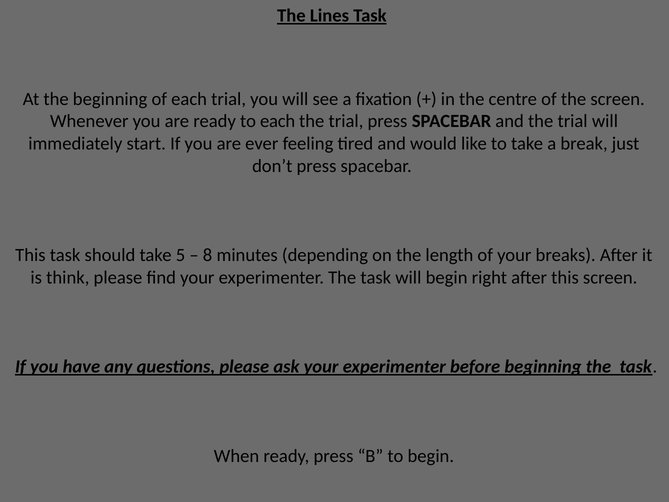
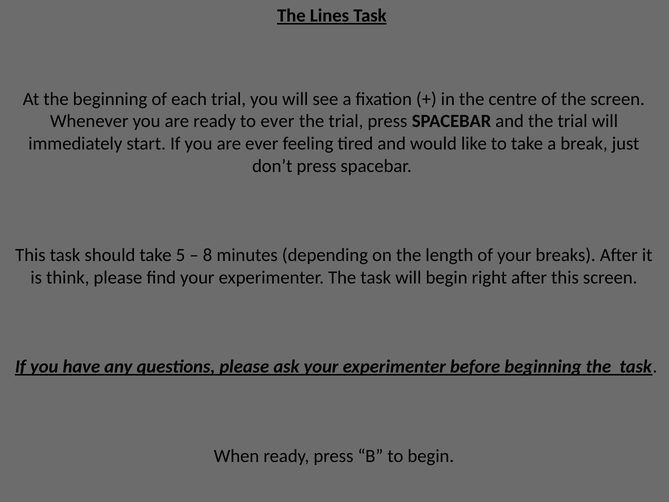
to each: each -> ever
